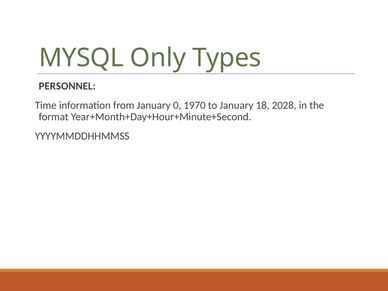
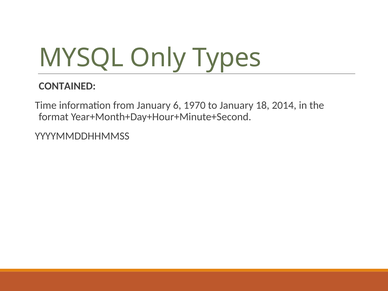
PERSONNEL: PERSONNEL -> CONTAINED
0: 0 -> 6
2028: 2028 -> 2014
